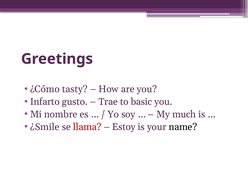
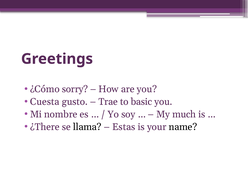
tasty: tasty -> sorry
Infarto: Infarto -> Cuesta
¿Smile: ¿Smile -> ¿There
llama colour: red -> black
Estoy: Estoy -> Estas
